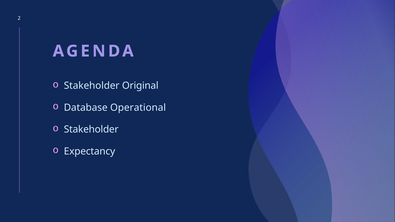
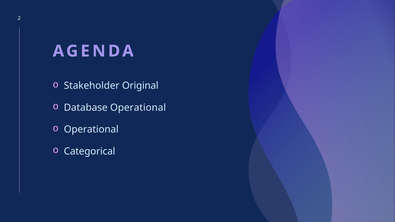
Stakeholder at (91, 130): Stakeholder -> Operational
Expectancy: Expectancy -> Categorical
